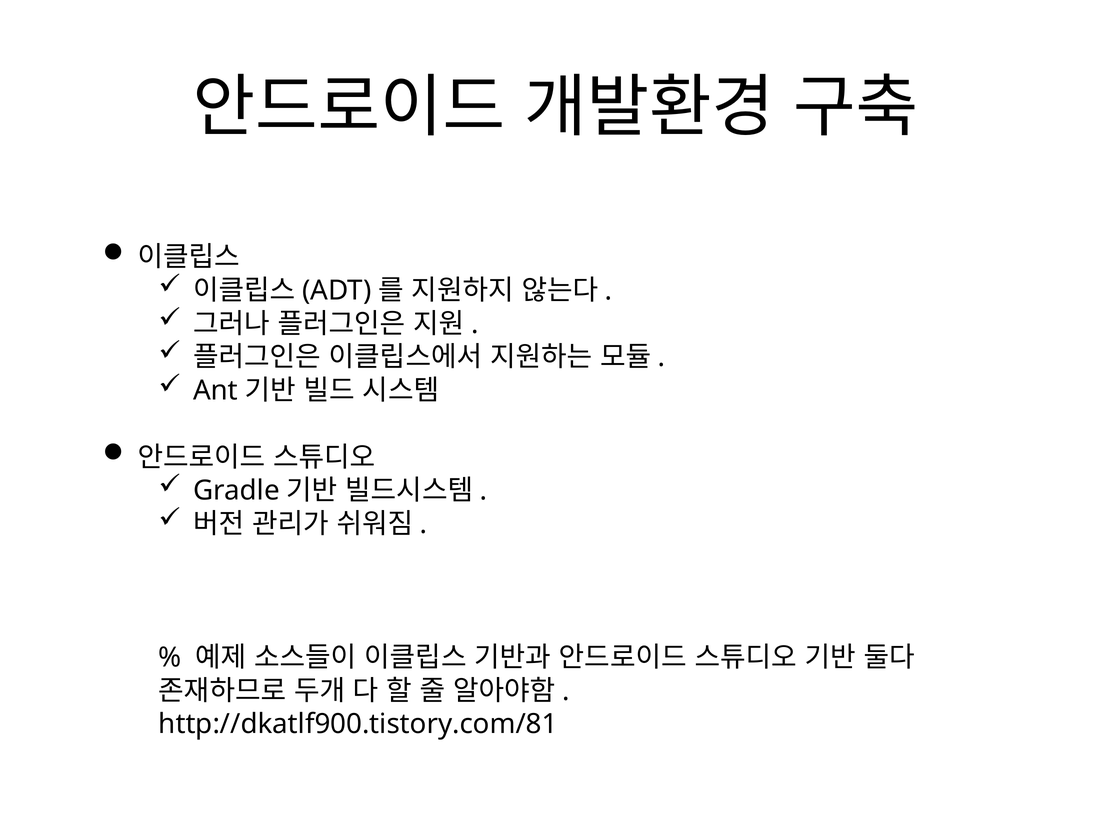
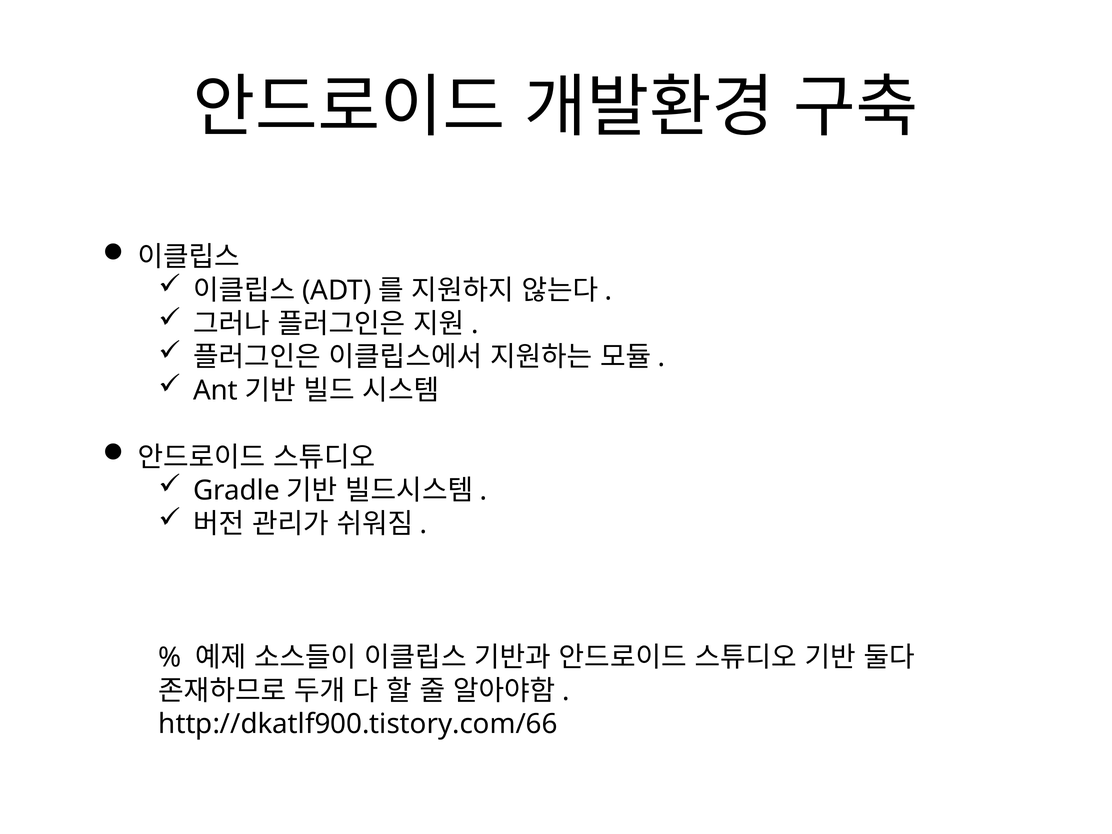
http://dkatlf900.tistory.com/81: http://dkatlf900.tistory.com/81 -> http://dkatlf900.tistory.com/66
